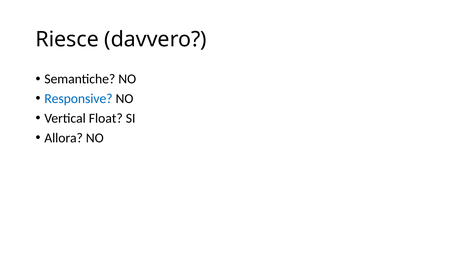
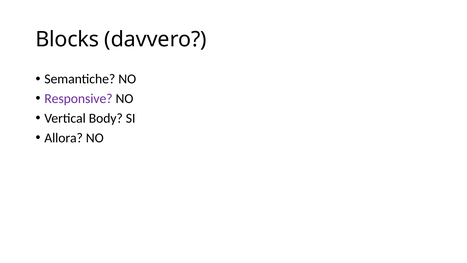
Riesce: Riesce -> Blocks
Responsive colour: blue -> purple
Float: Float -> Body
